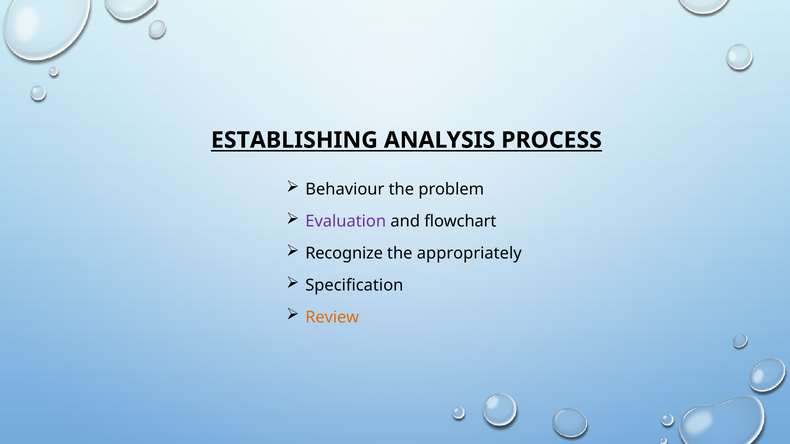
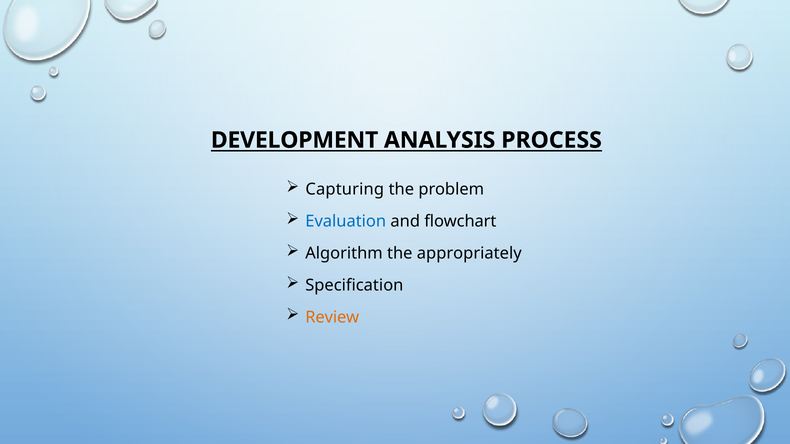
ESTABLISHING: ESTABLISHING -> DEVELOPMENT
Behaviour: Behaviour -> Capturing
Evaluation colour: purple -> blue
Recognize: Recognize -> Algorithm
